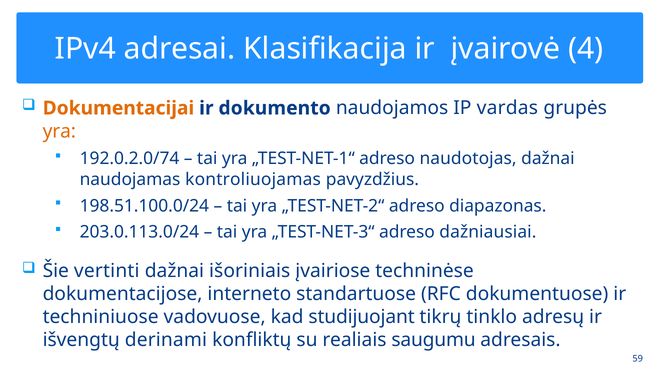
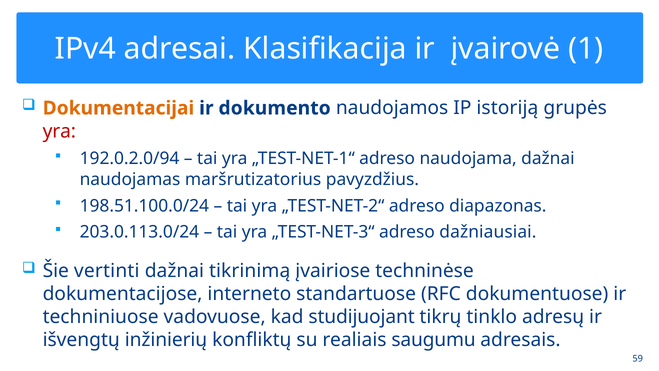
4: 4 -> 1
vardas: vardas -> istoriją
yra at (59, 131) colour: orange -> red
192.0.2.0/74: 192.0.2.0/74 -> 192.0.2.0/94
naudotojas: naudotojas -> naudojama
kontroliuojamas: kontroliuojamas -> maršrutizatorius
išoriniais: išoriniais -> tikrinimą
derinami: derinami -> inžinierių
